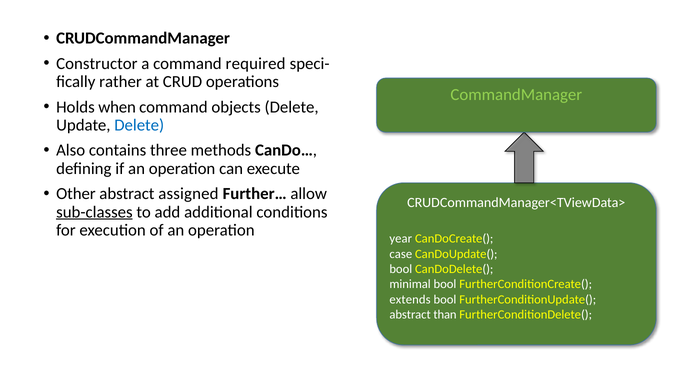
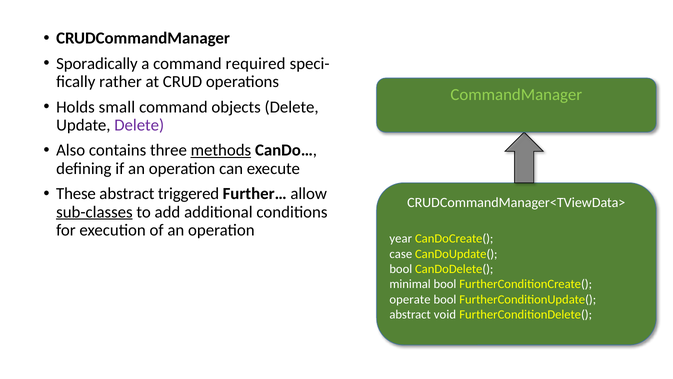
Constructor: Constructor -> Sporadically
when: when -> small
Delete at (139, 125) colour: blue -> purple
methods underline: none -> present
Other: Other -> These
assigned: assigned -> triggered
extends: extends -> operate
than: than -> void
